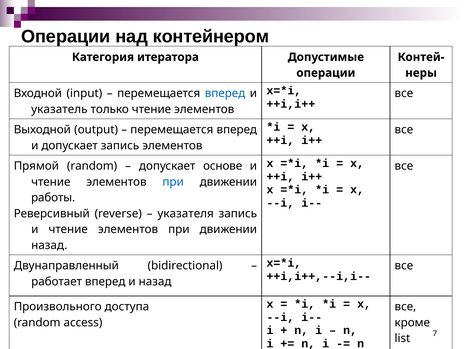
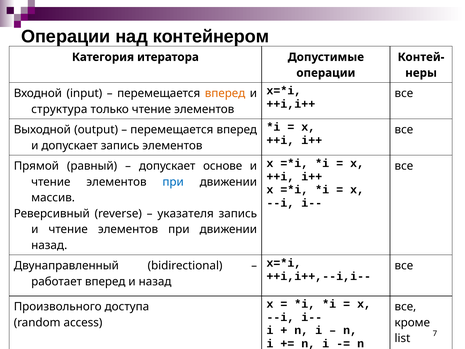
вперед at (225, 93) colour: blue -> orange
указатель: указатель -> структура
Прямой random: random -> равный
работы: работы -> массив
